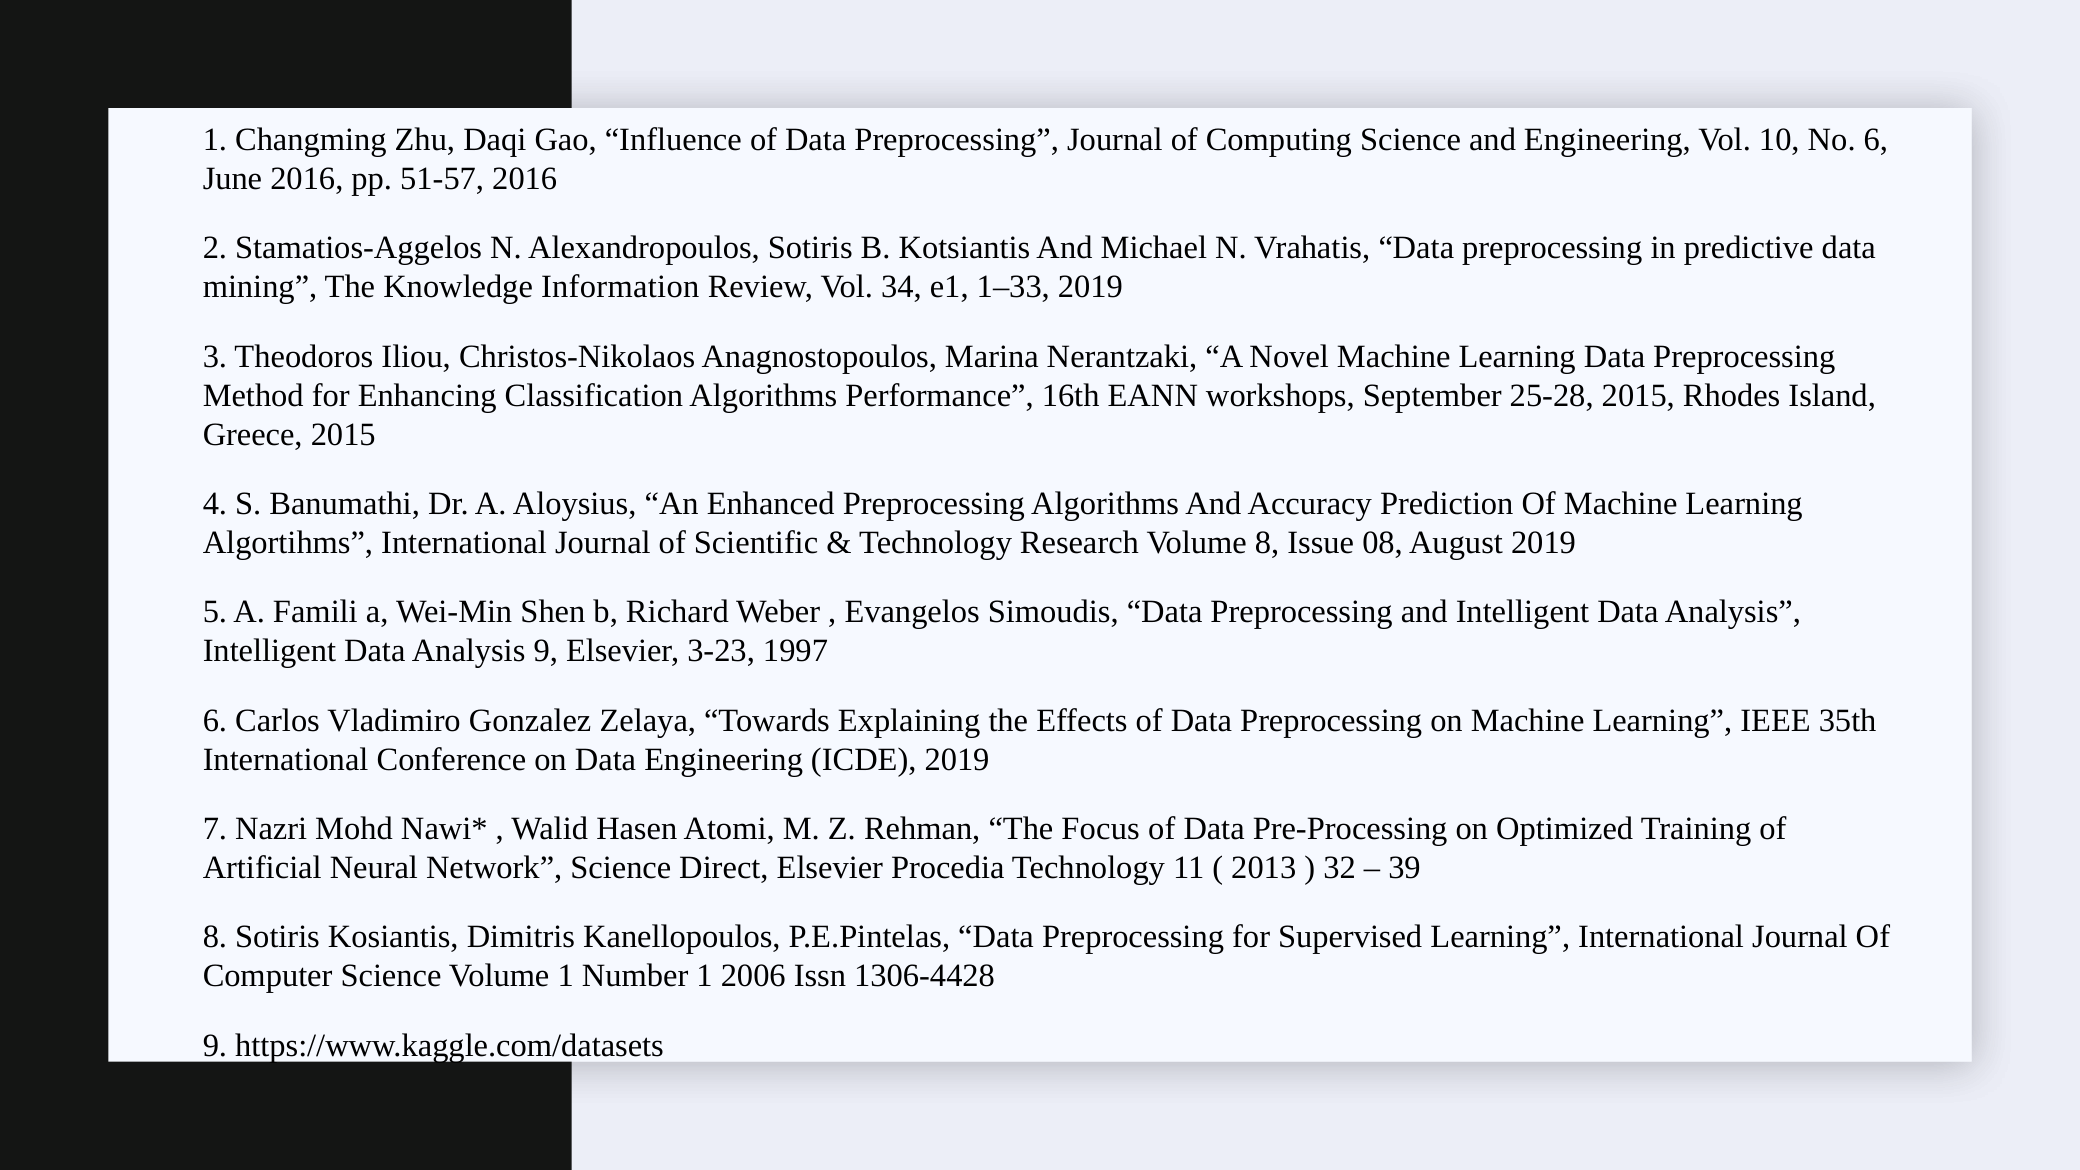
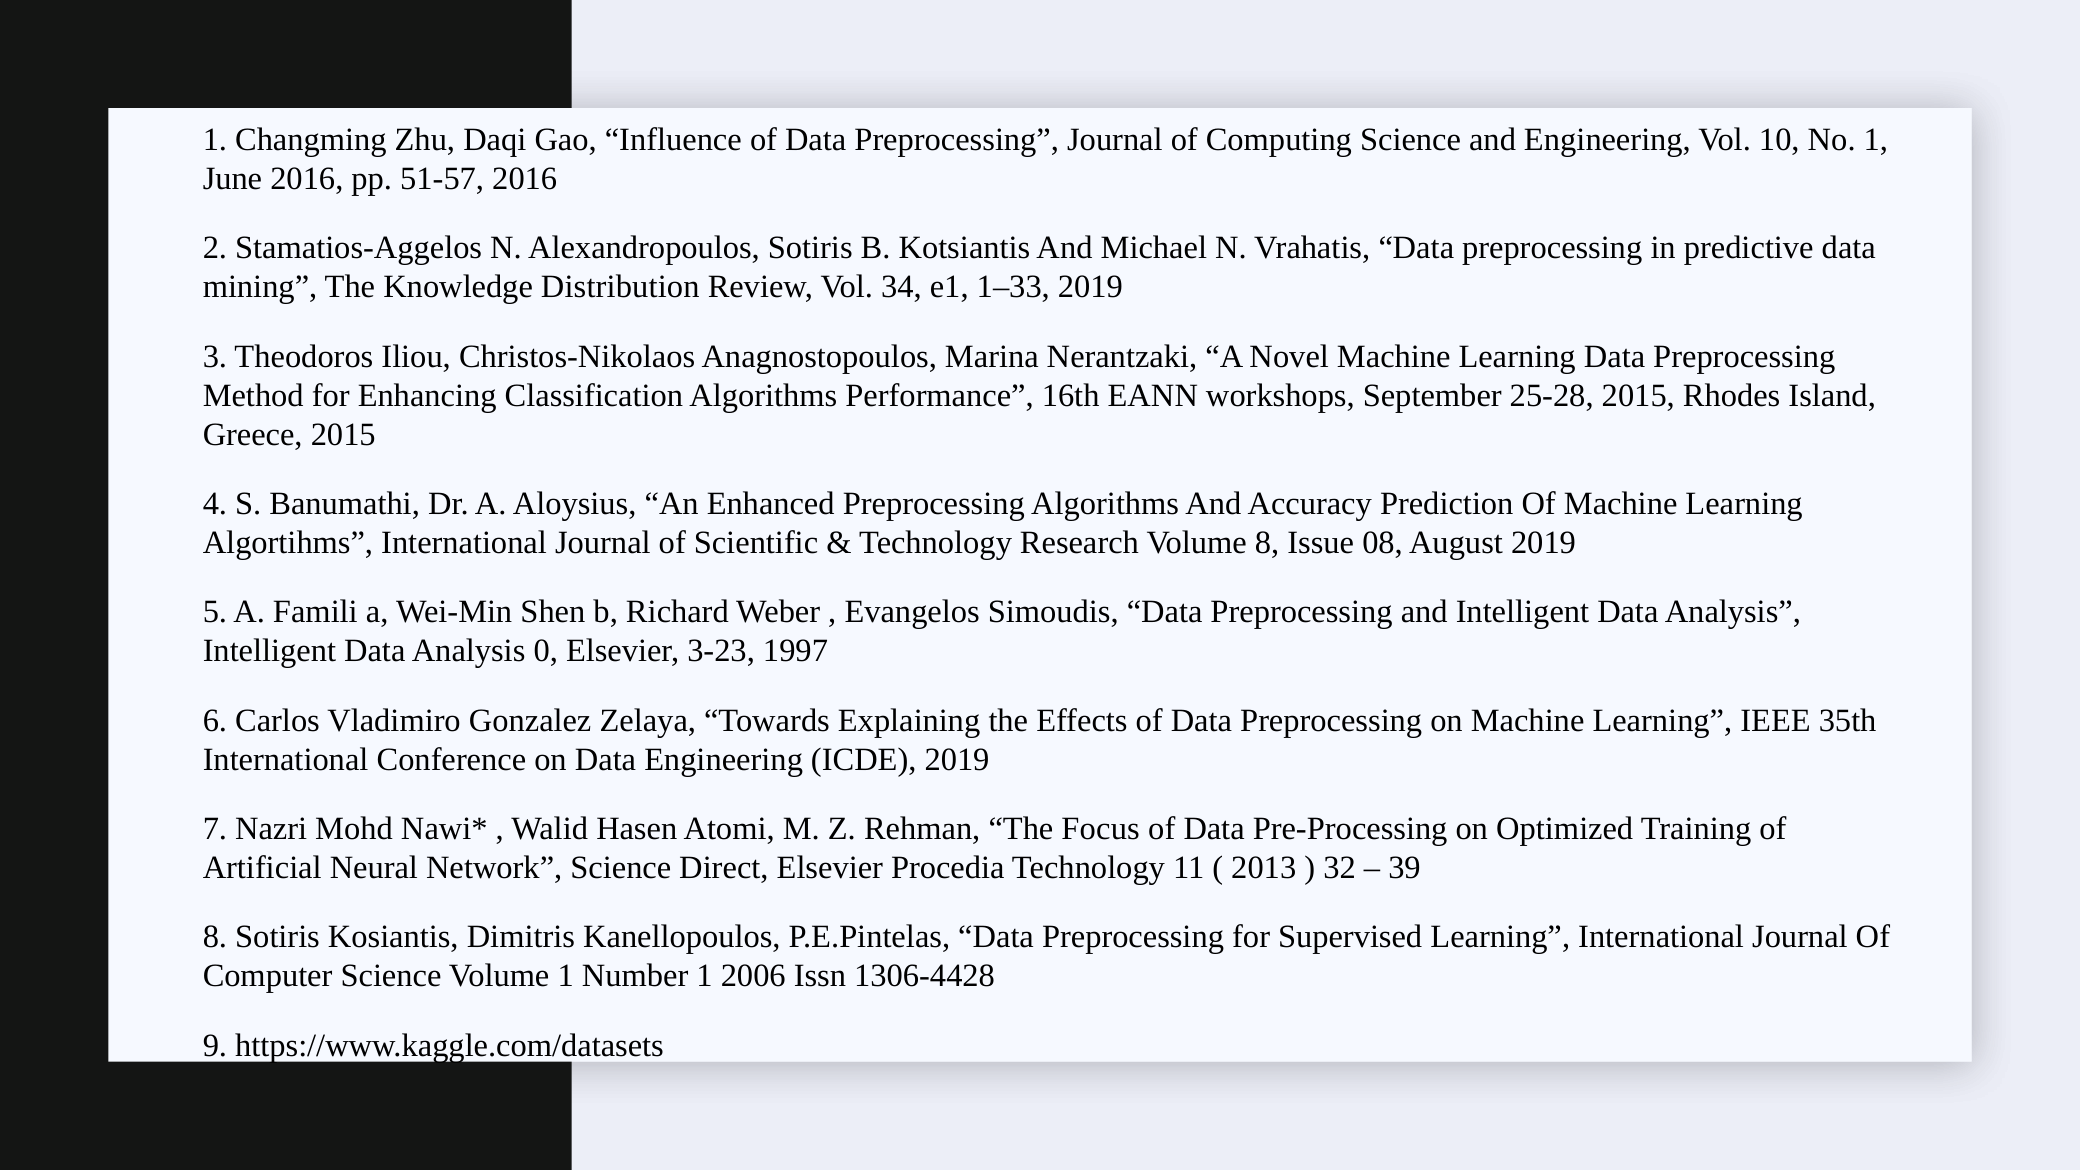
No 6: 6 -> 1
Information: Information -> Distribution
Analysis 9: 9 -> 0
